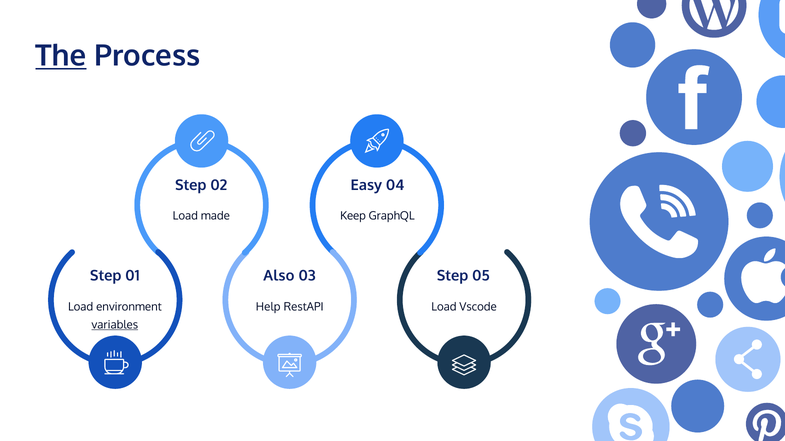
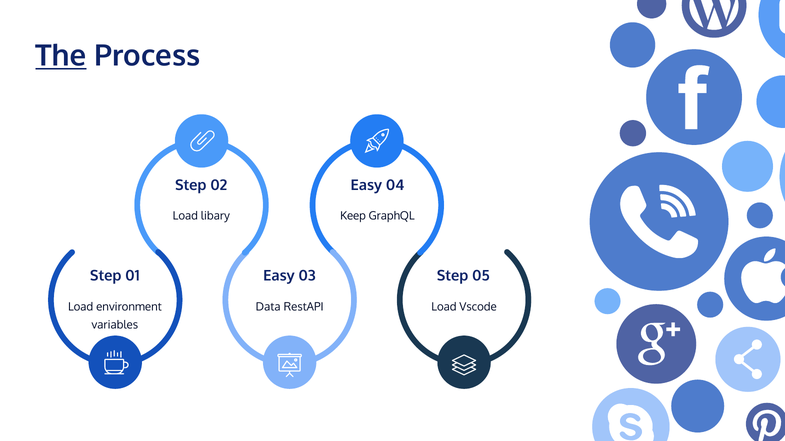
made: made -> libary
Also at (279, 276): Also -> Easy
Help: Help -> Data
variables underline: present -> none
